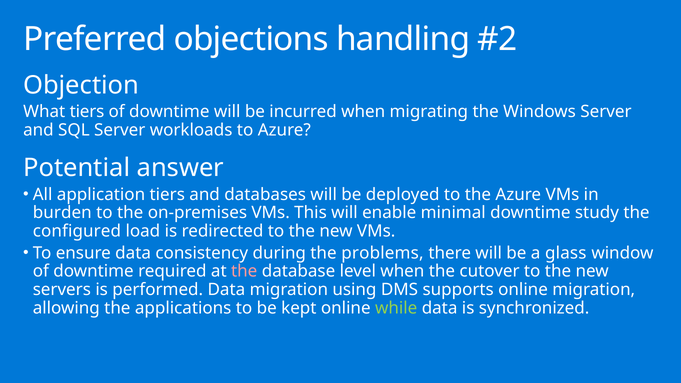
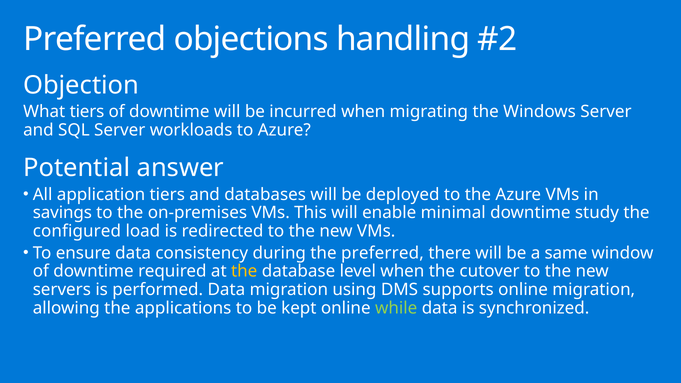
burden: burden -> savings
the problems: problems -> preferred
glass: glass -> same
the at (244, 271) colour: pink -> yellow
